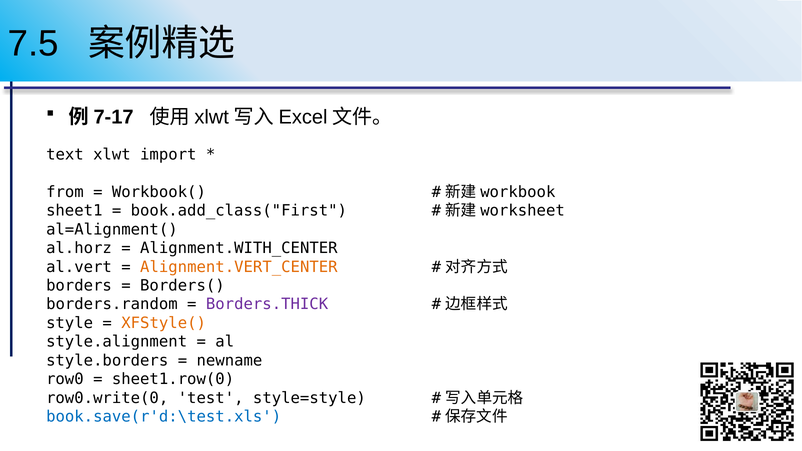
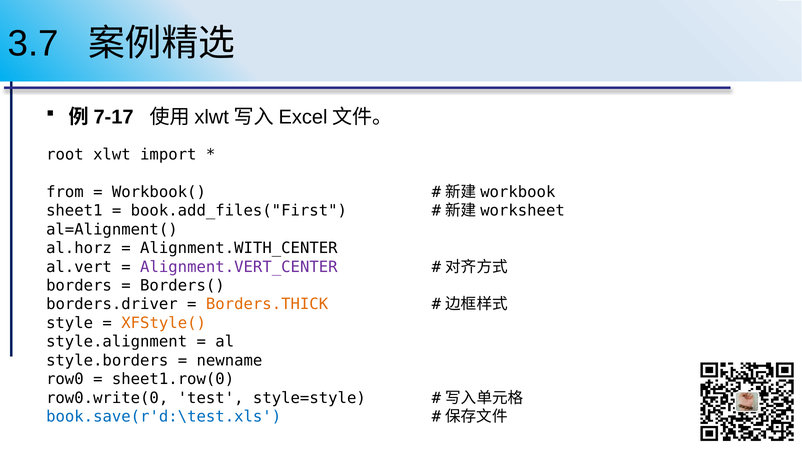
7.5: 7.5 -> 3.7
text: text -> root
book.add_class("First: book.add_class("First -> book.add_files("First
Alignment.VERT_CENTER colour: orange -> purple
borders.random: borders.random -> borders.driver
Borders.THICK colour: purple -> orange
